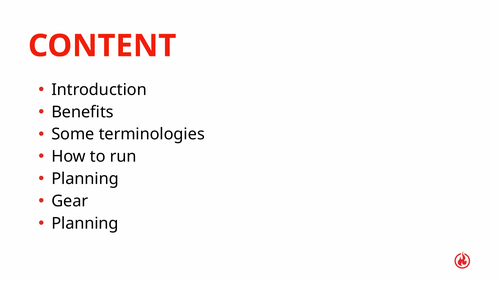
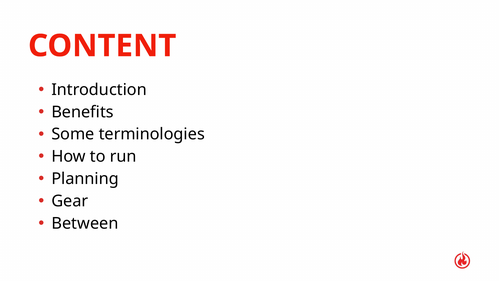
Planning at (85, 223): Planning -> Between
